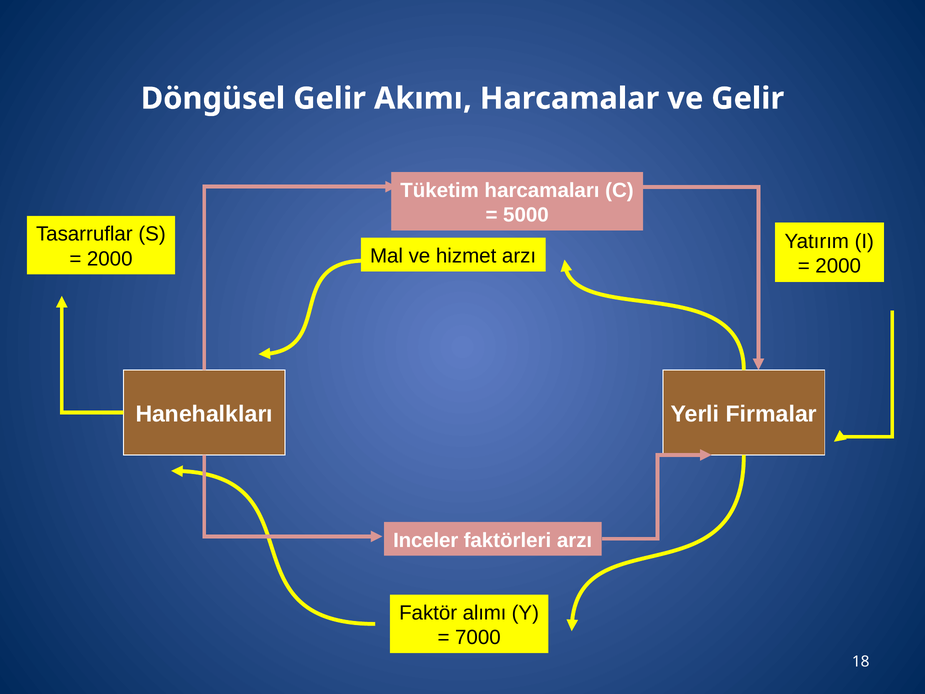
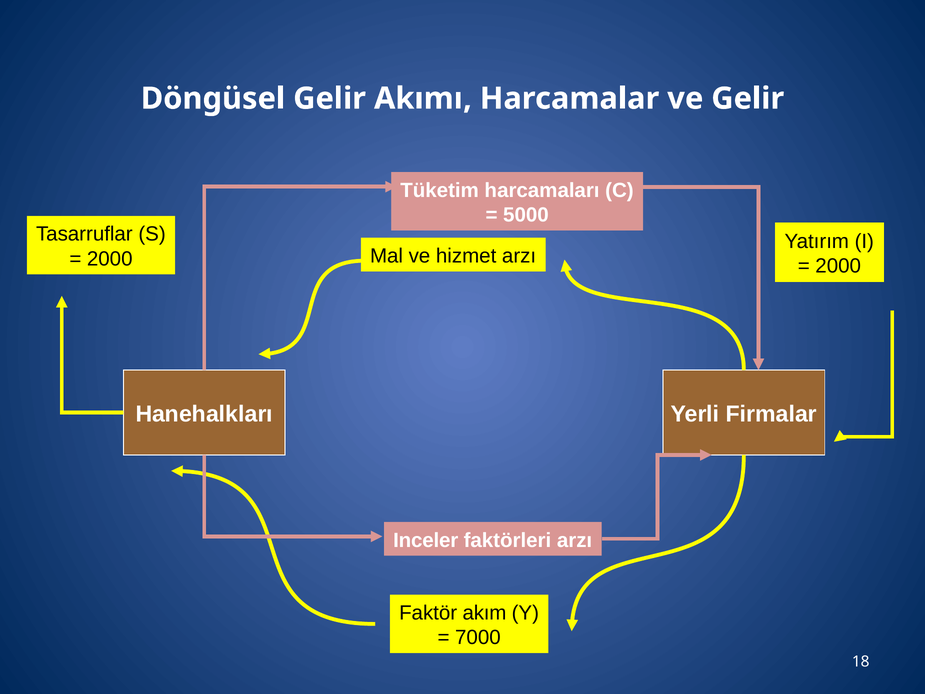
alımı: alımı -> akım
